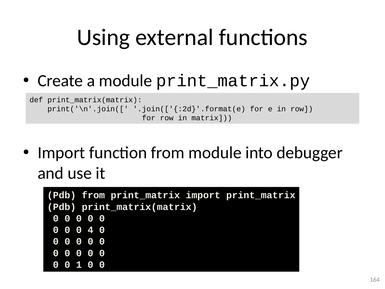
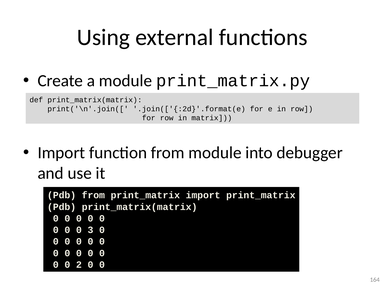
4: 4 -> 3
1: 1 -> 2
